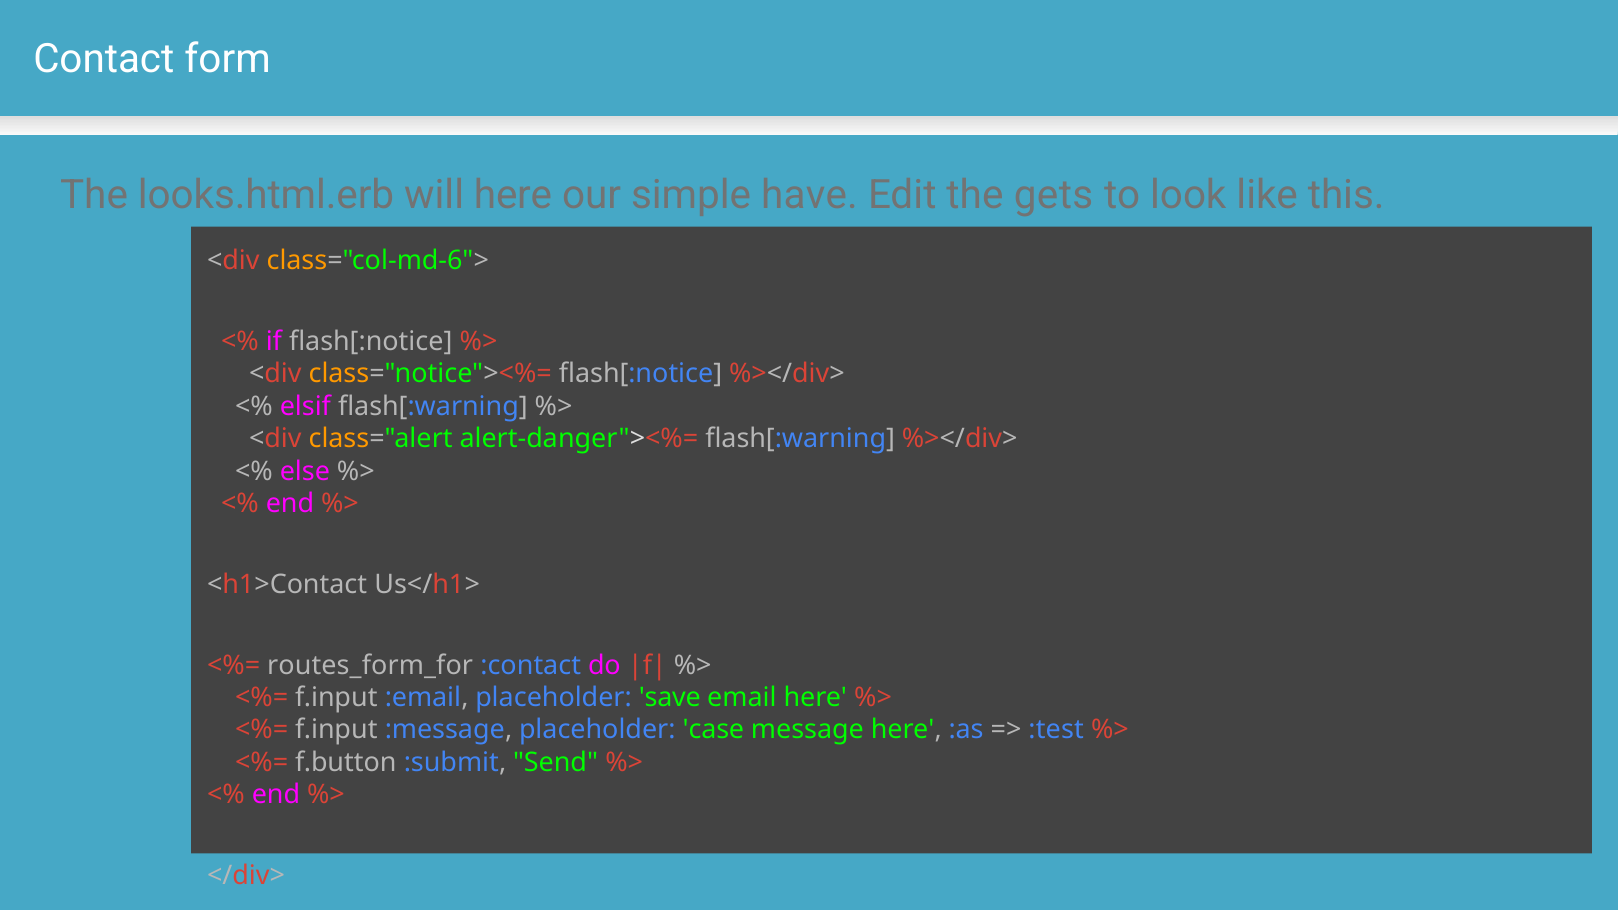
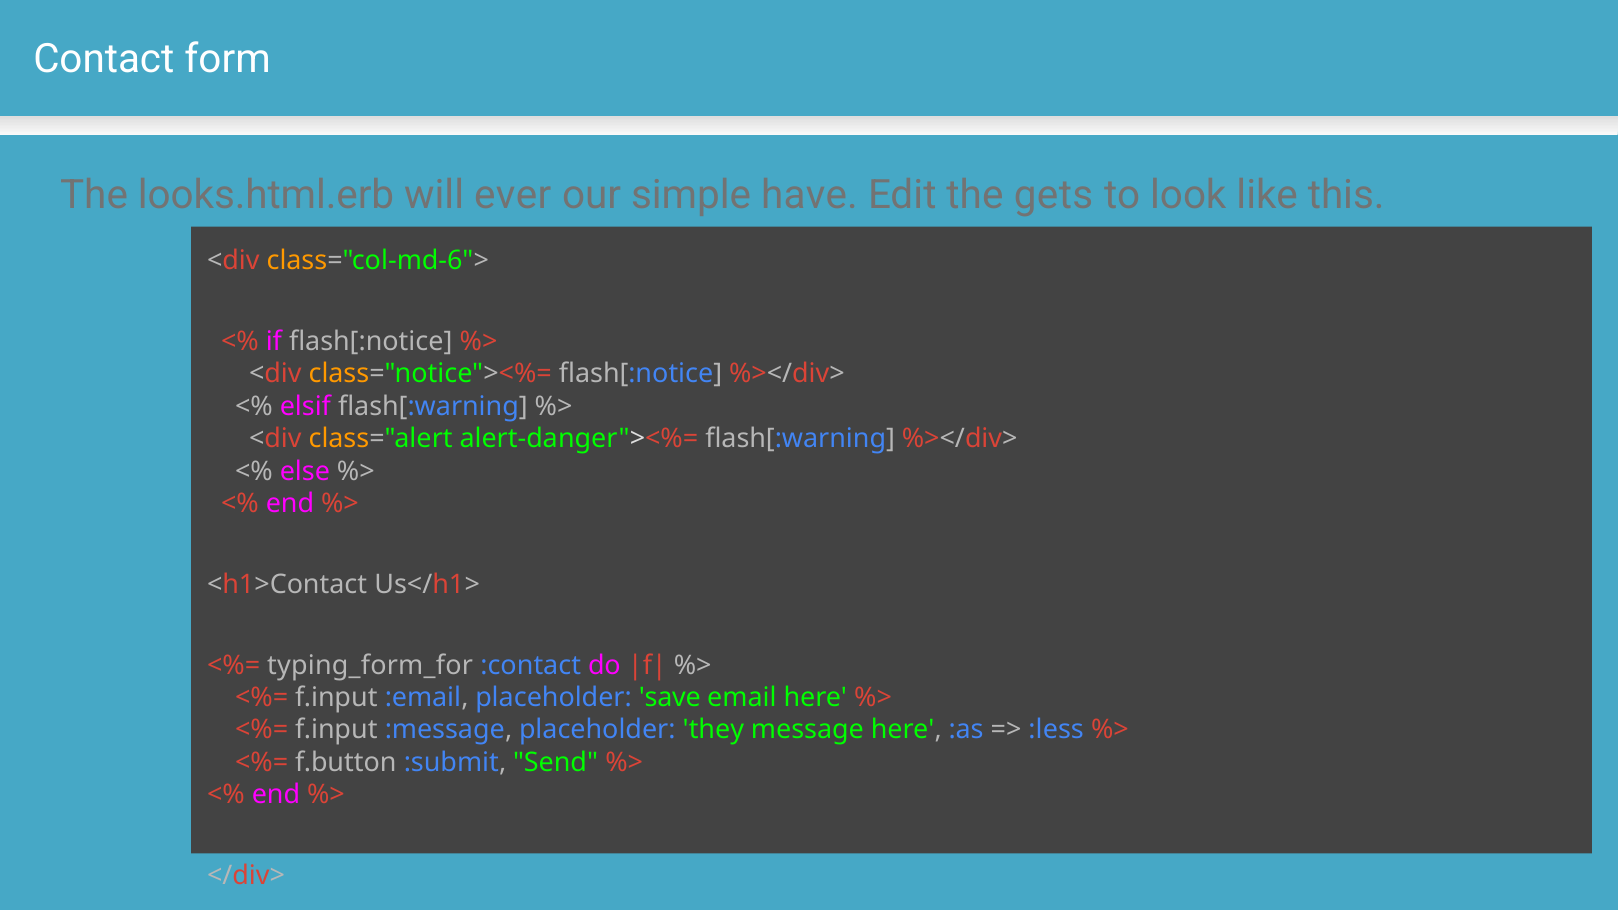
will here: here -> ever
routes_form_for: routes_form_for -> typing_form_for
case: case -> they
:test: :test -> :less
